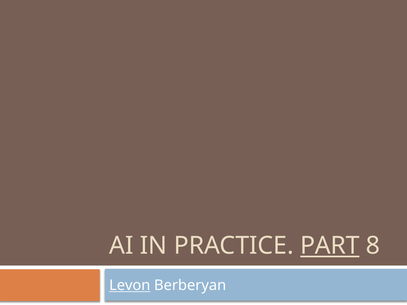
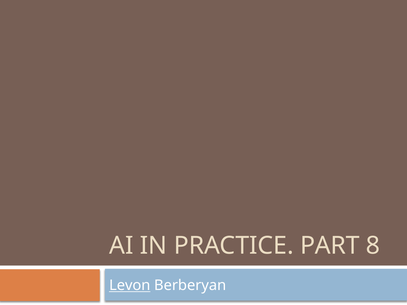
PART underline: present -> none
